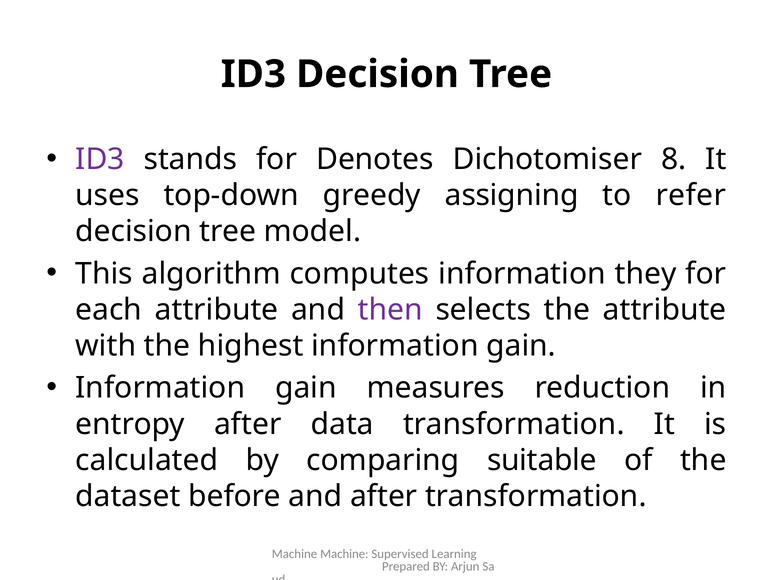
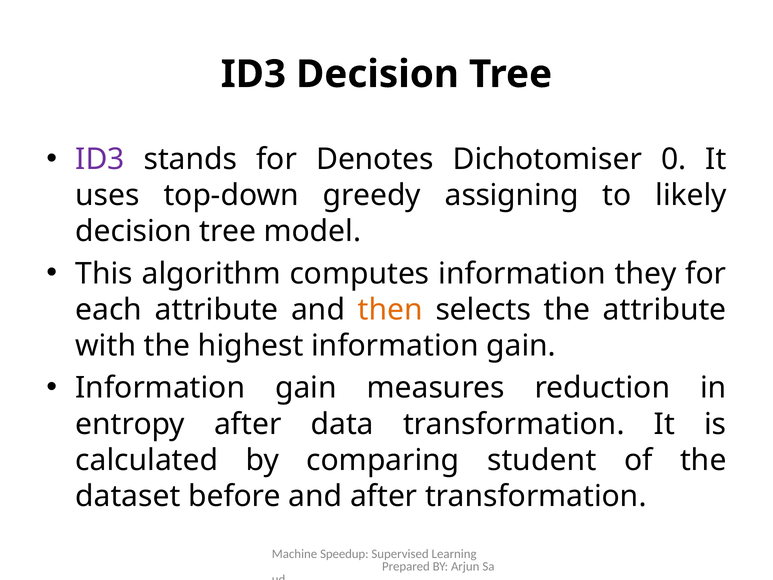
8: 8 -> 0
refer: refer -> likely
then colour: purple -> orange
suitable: suitable -> student
Machine Machine: Machine -> Speedup
